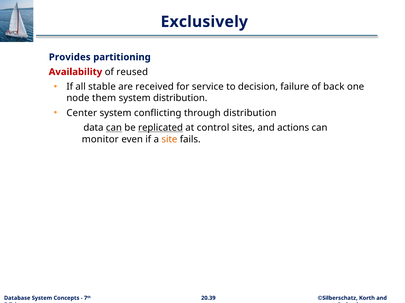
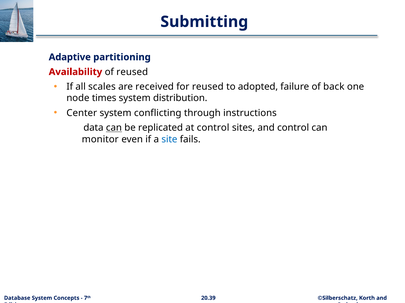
Exclusively: Exclusively -> Submitting
Provides: Provides -> Adaptive
stable: stable -> scales
for service: service -> reused
decision: decision -> adopted
them: them -> times
through distribution: distribution -> instructions
replicated underline: present -> none
and actions: actions -> control
site colour: orange -> blue
